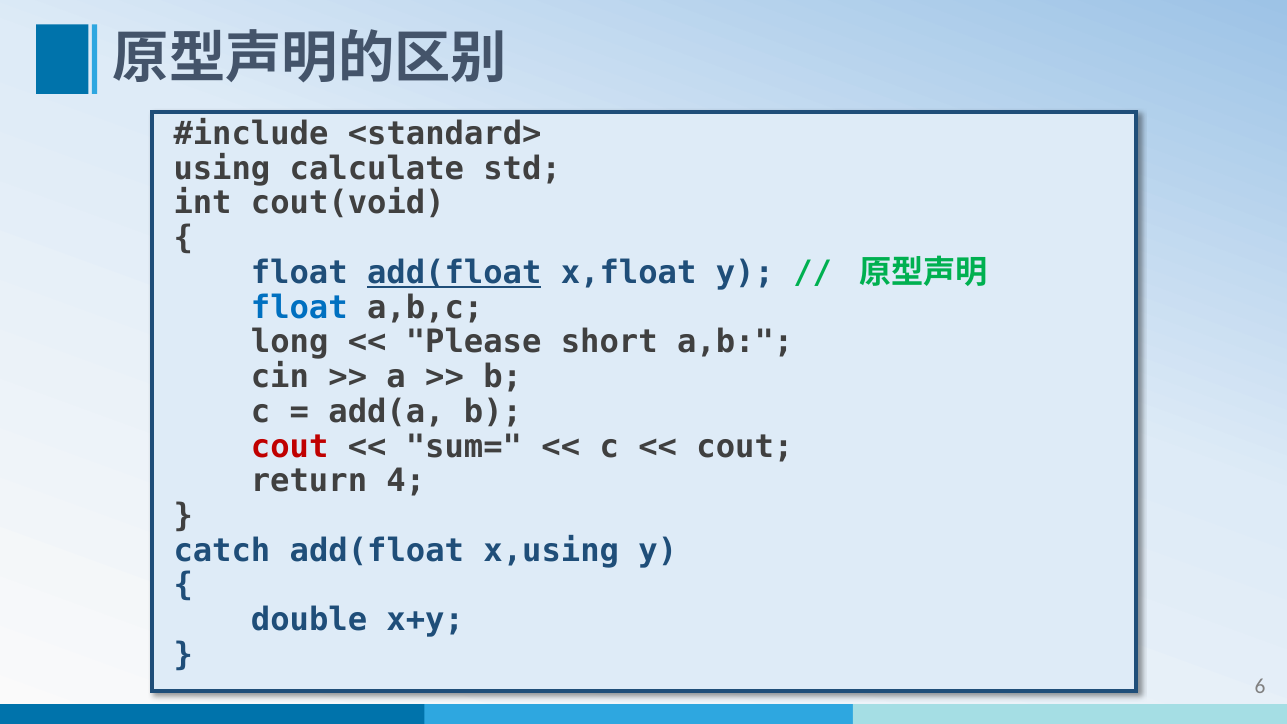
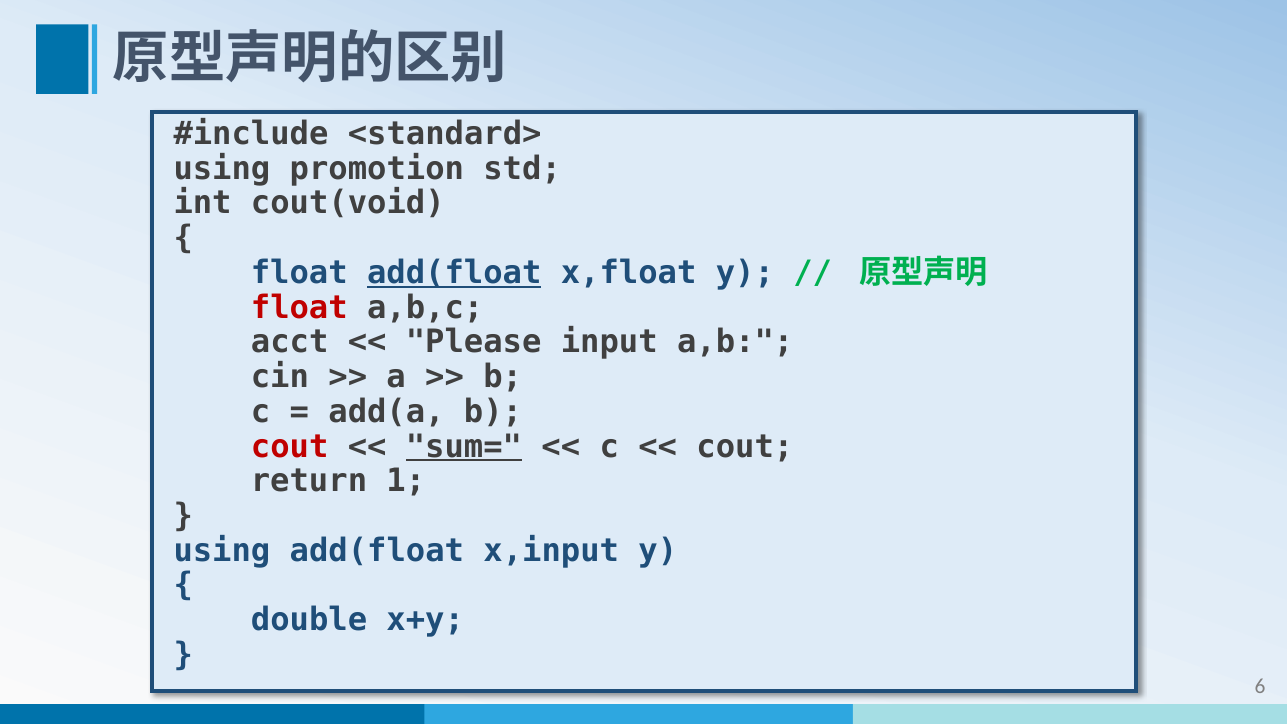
calculate: calculate -> promotion
float at (299, 307) colour: blue -> red
long: long -> acct
short: short -> input
sum= underline: none -> present
4: 4 -> 1
catch at (222, 551): catch -> using
x,using: x,using -> x,input
